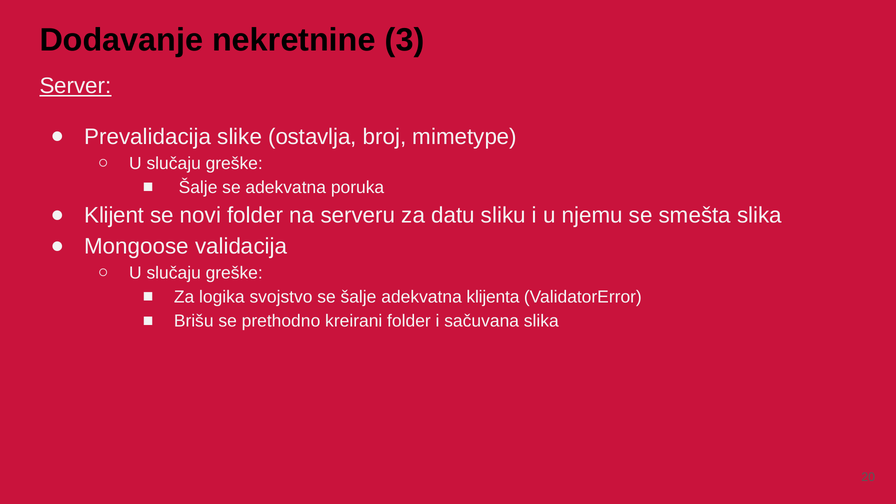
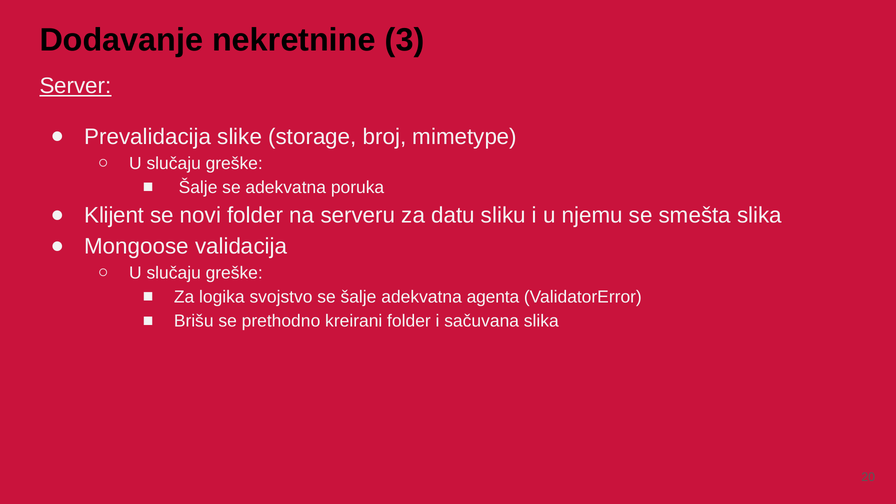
ostavlja: ostavlja -> storage
klijenta: klijenta -> agenta
